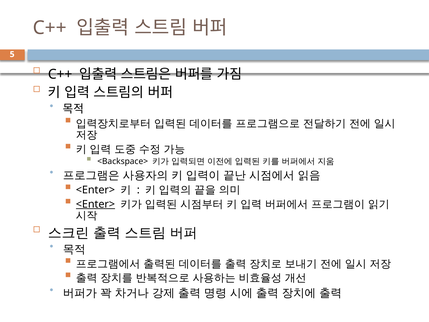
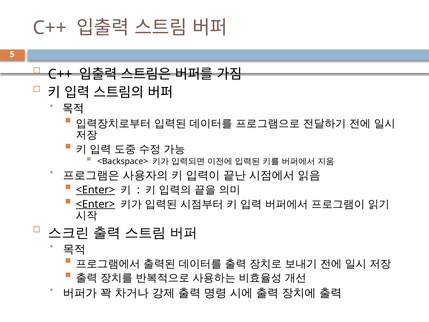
<Enter> at (95, 190) underline: none -> present
